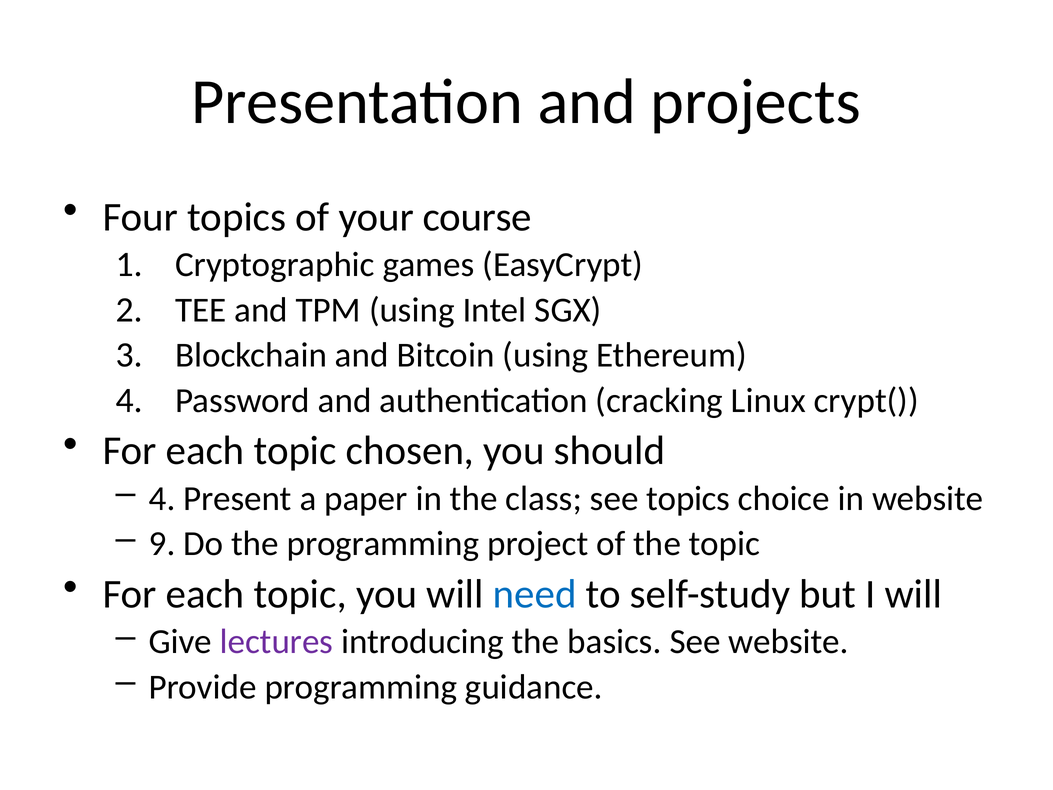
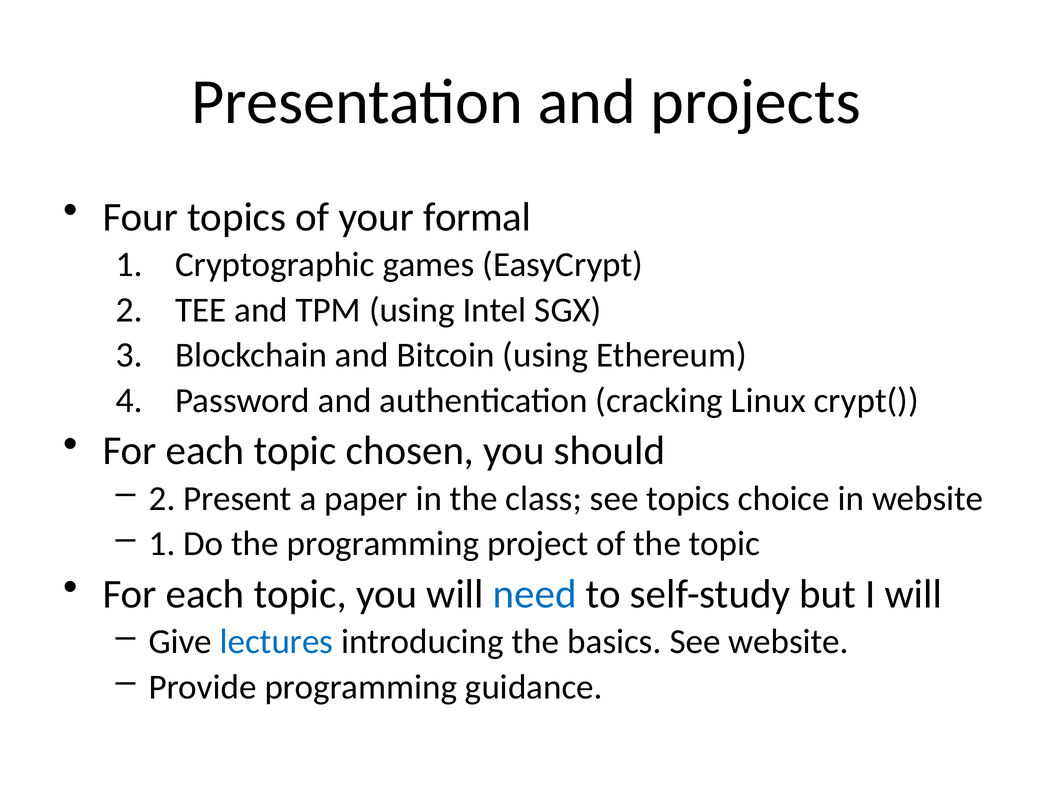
course: course -> formal
4 at (162, 498): 4 -> 2
9 at (162, 544): 9 -> 1
lectures colour: purple -> blue
